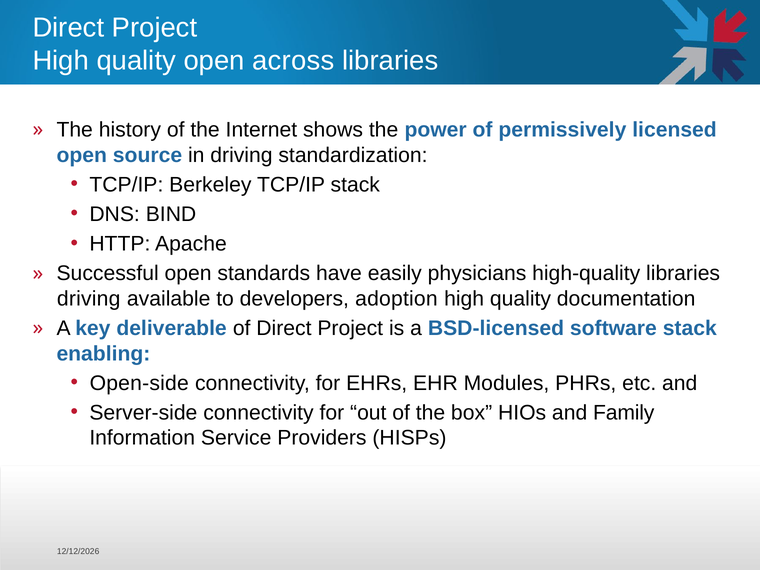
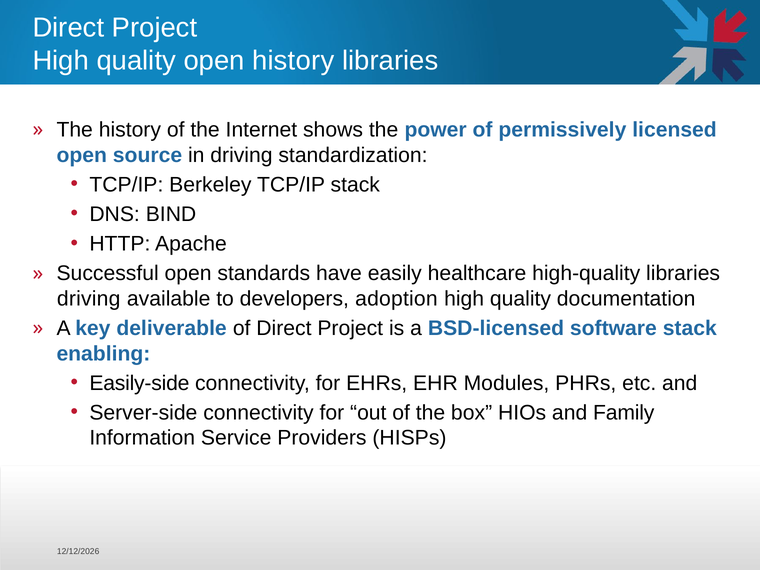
open across: across -> history
physicians: physicians -> healthcare
Open-side: Open-side -> Easily-side
